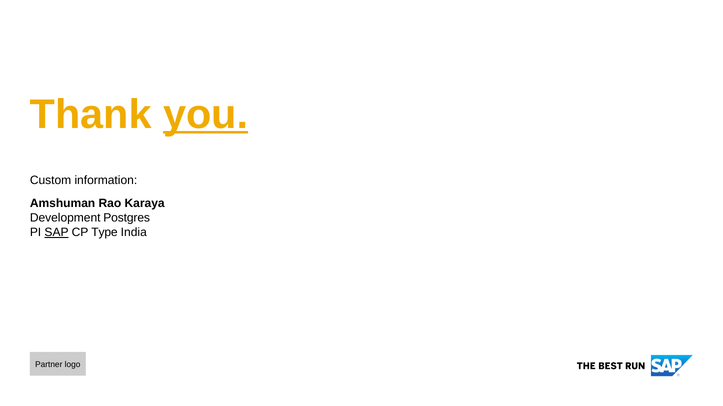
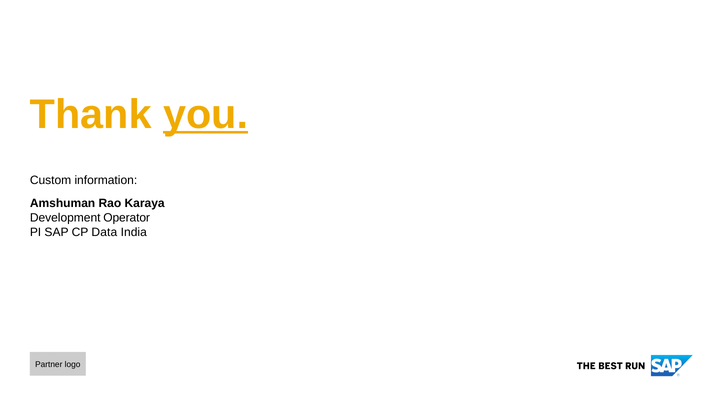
Postgres: Postgres -> Operator
SAP underline: present -> none
Type: Type -> Data
